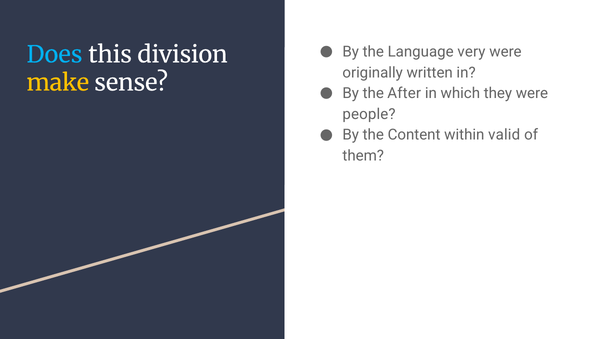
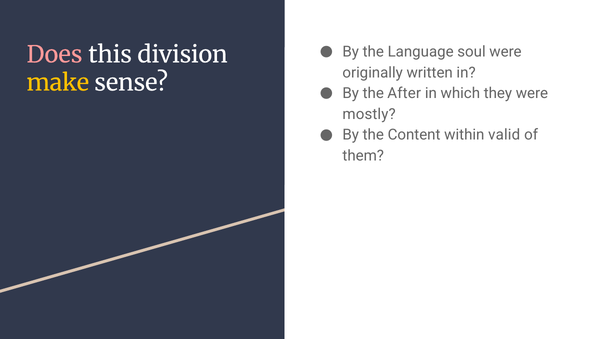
very: very -> soul
Does colour: light blue -> pink
people: people -> mostly
